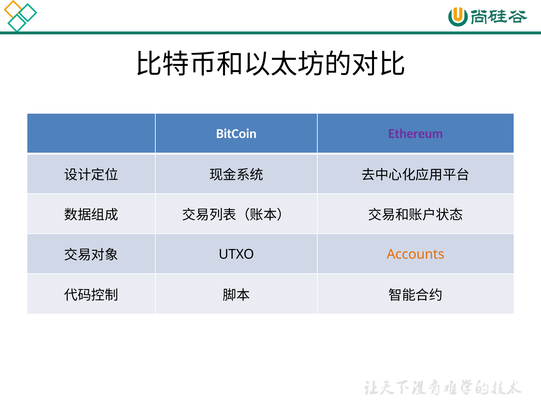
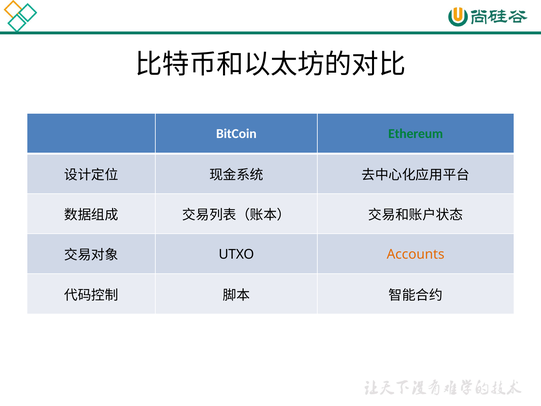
Ethereum colour: purple -> green
